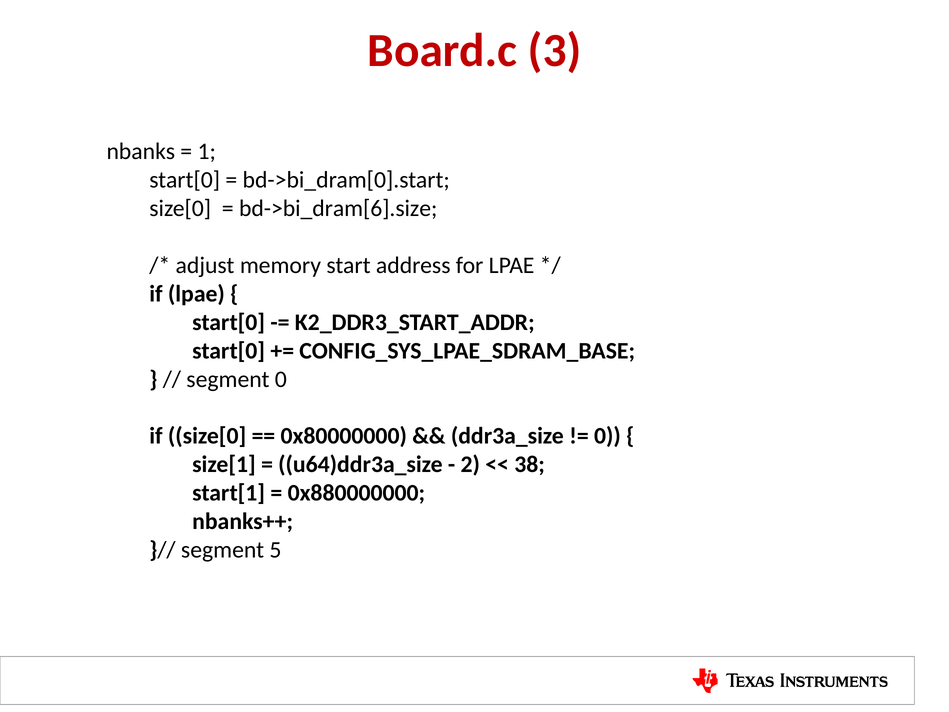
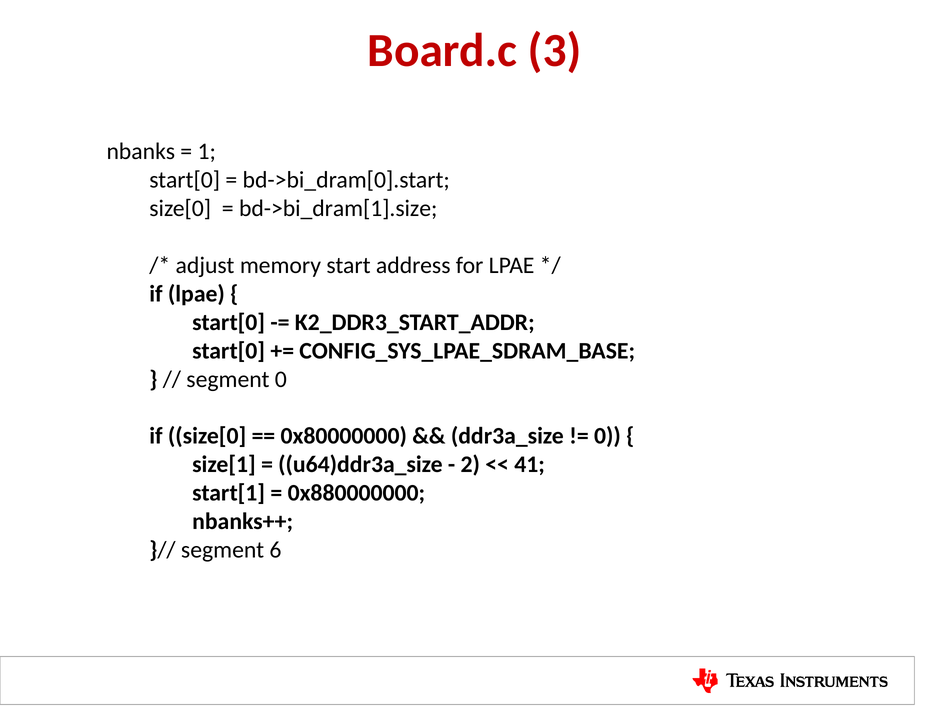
bd->bi_dram[6].size: bd->bi_dram[6].size -> bd->bi_dram[1].size
38: 38 -> 41
5: 5 -> 6
